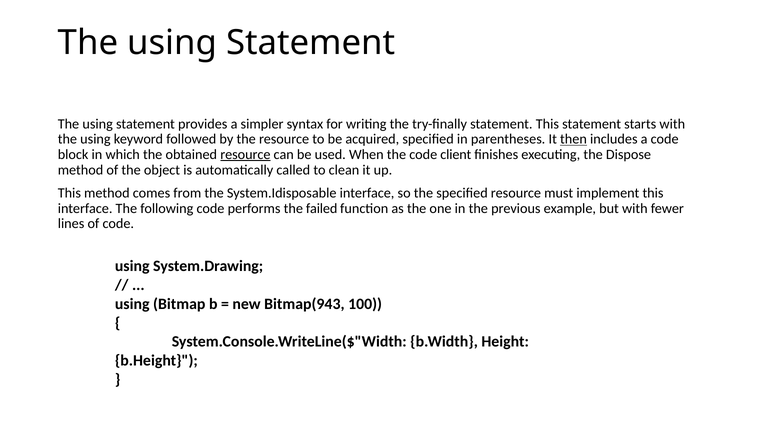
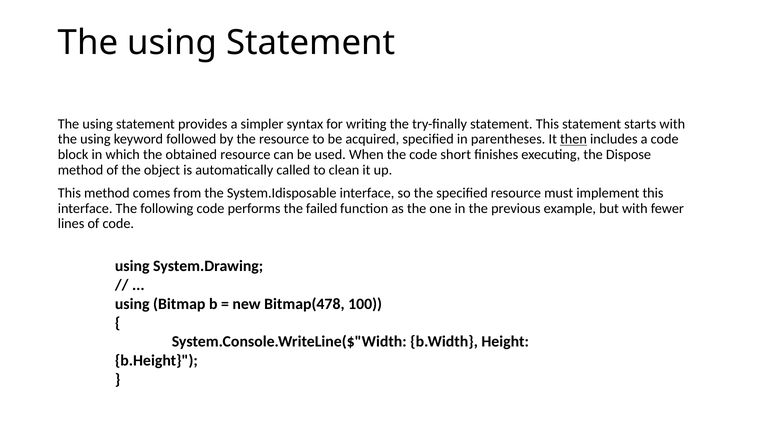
resource at (245, 155) underline: present -> none
client: client -> short
Bitmap(943: Bitmap(943 -> Bitmap(478
